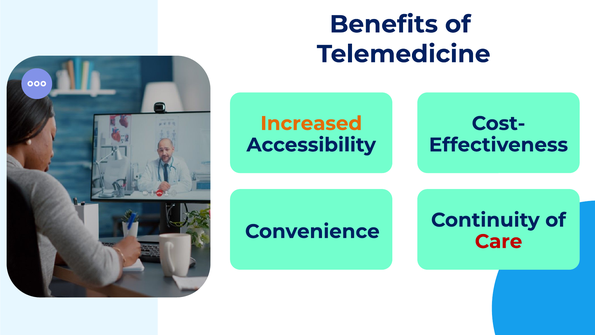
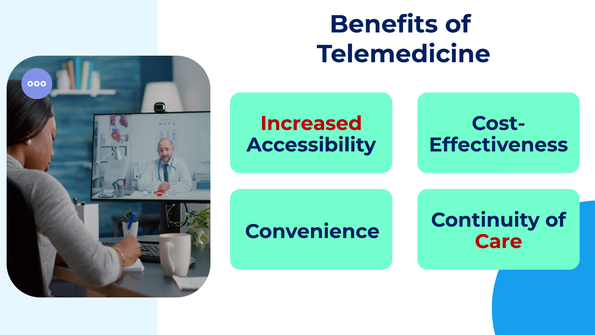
Increased colour: orange -> red
